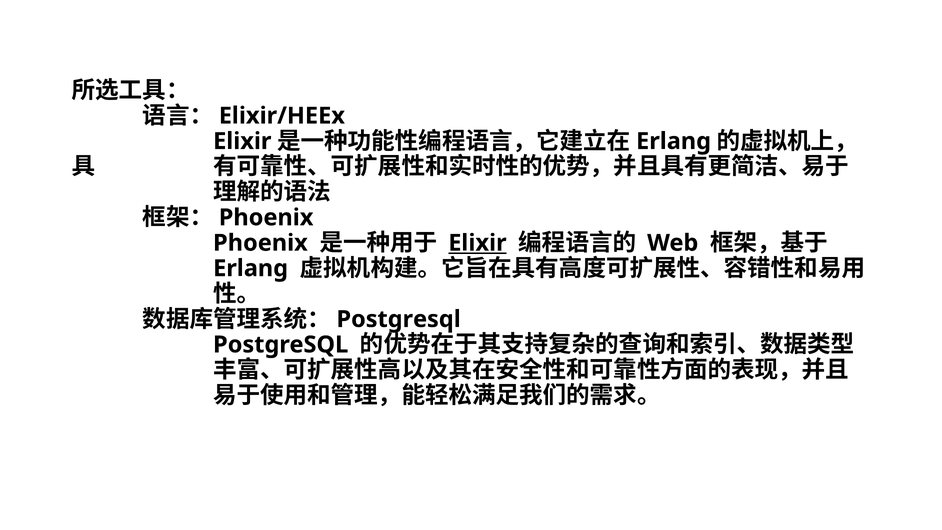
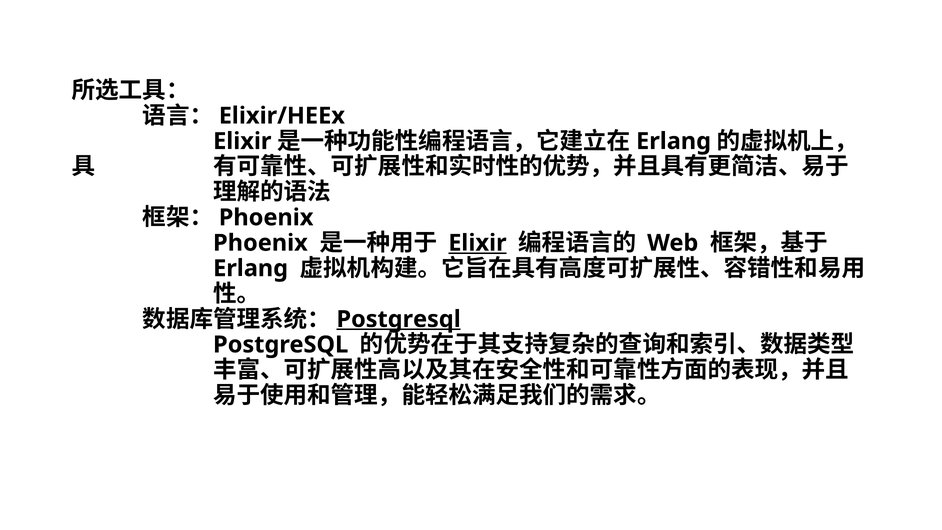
Postgresql at (399, 319) underline: none -> present
